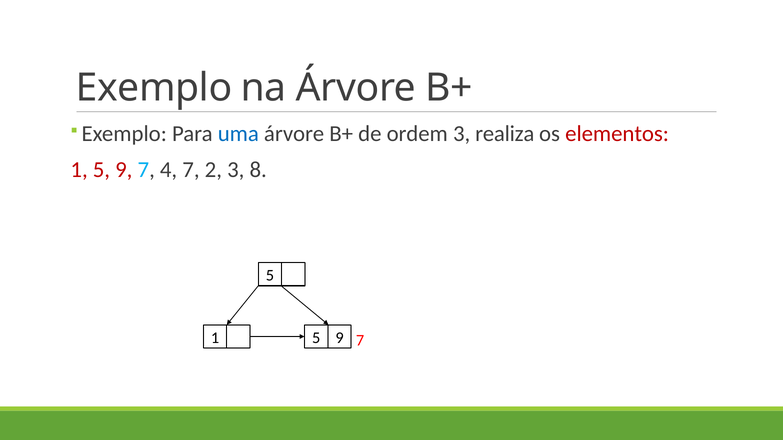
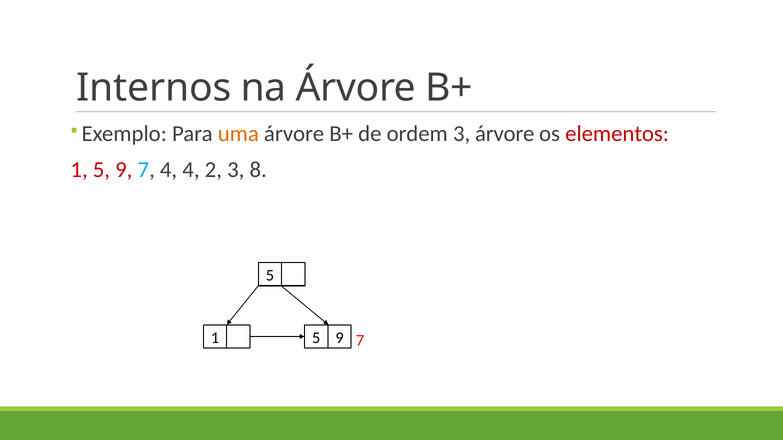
Exemplo at (154, 88): Exemplo -> Internos
uma colour: blue -> orange
3 realiza: realiza -> árvore
4 7: 7 -> 4
